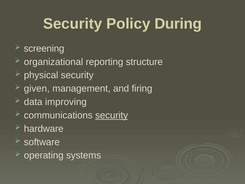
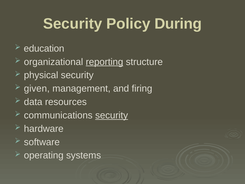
screening: screening -> education
reporting underline: none -> present
improving: improving -> resources
